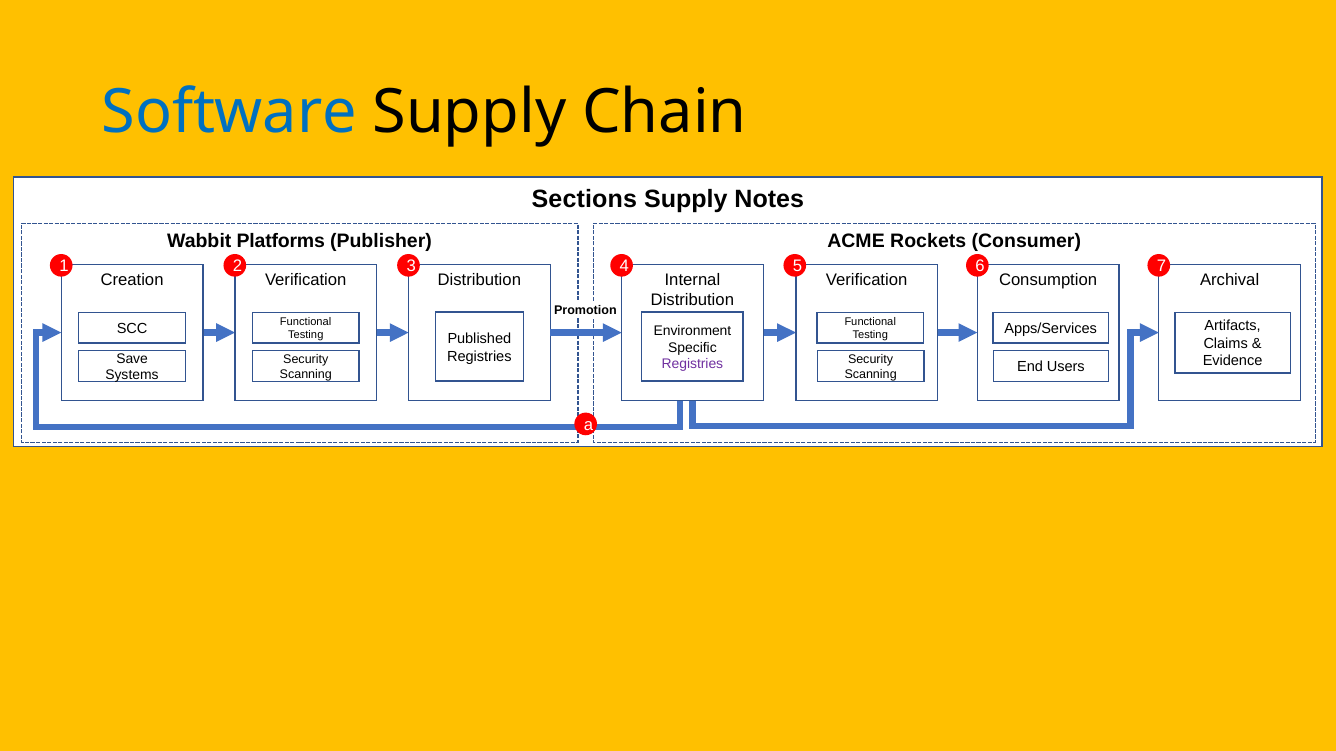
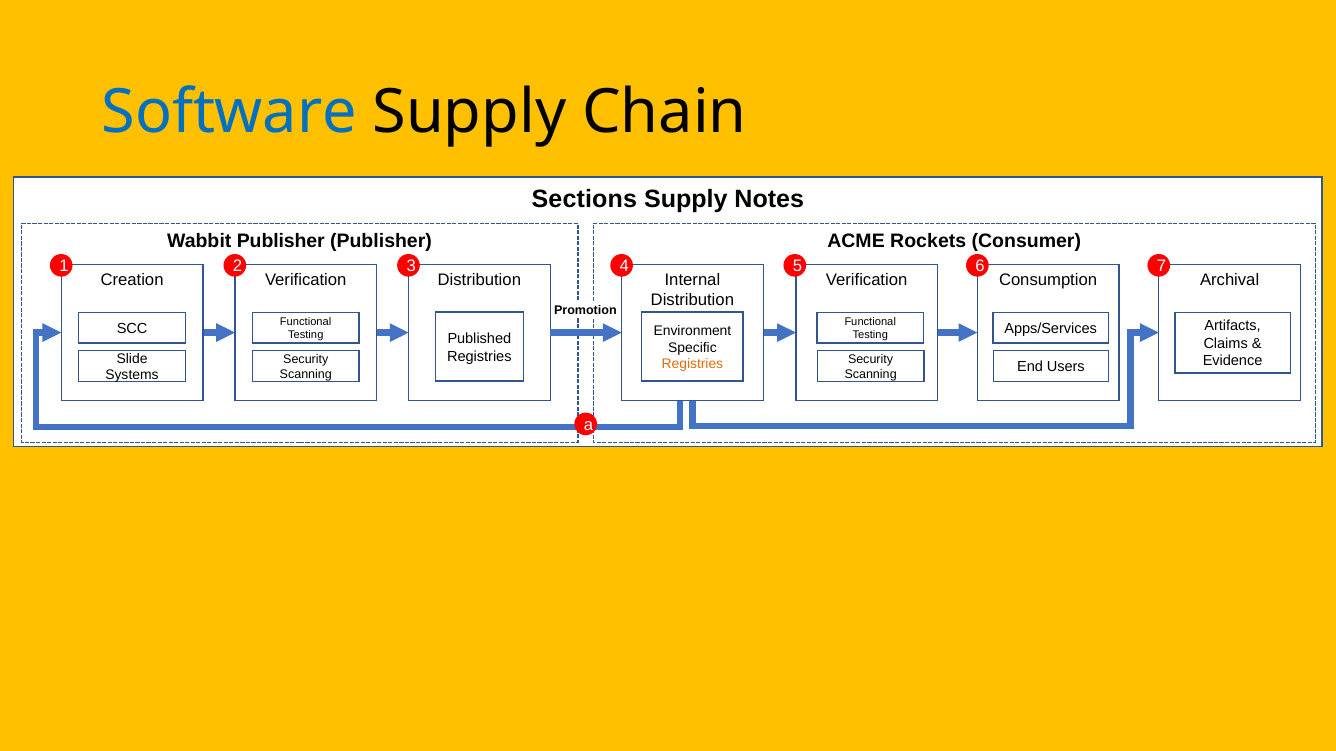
Wabbit Platforms: Platforms -> Publisher
Save: Save -> Slide
Registries at (692, 364) colour: purple -> orange
